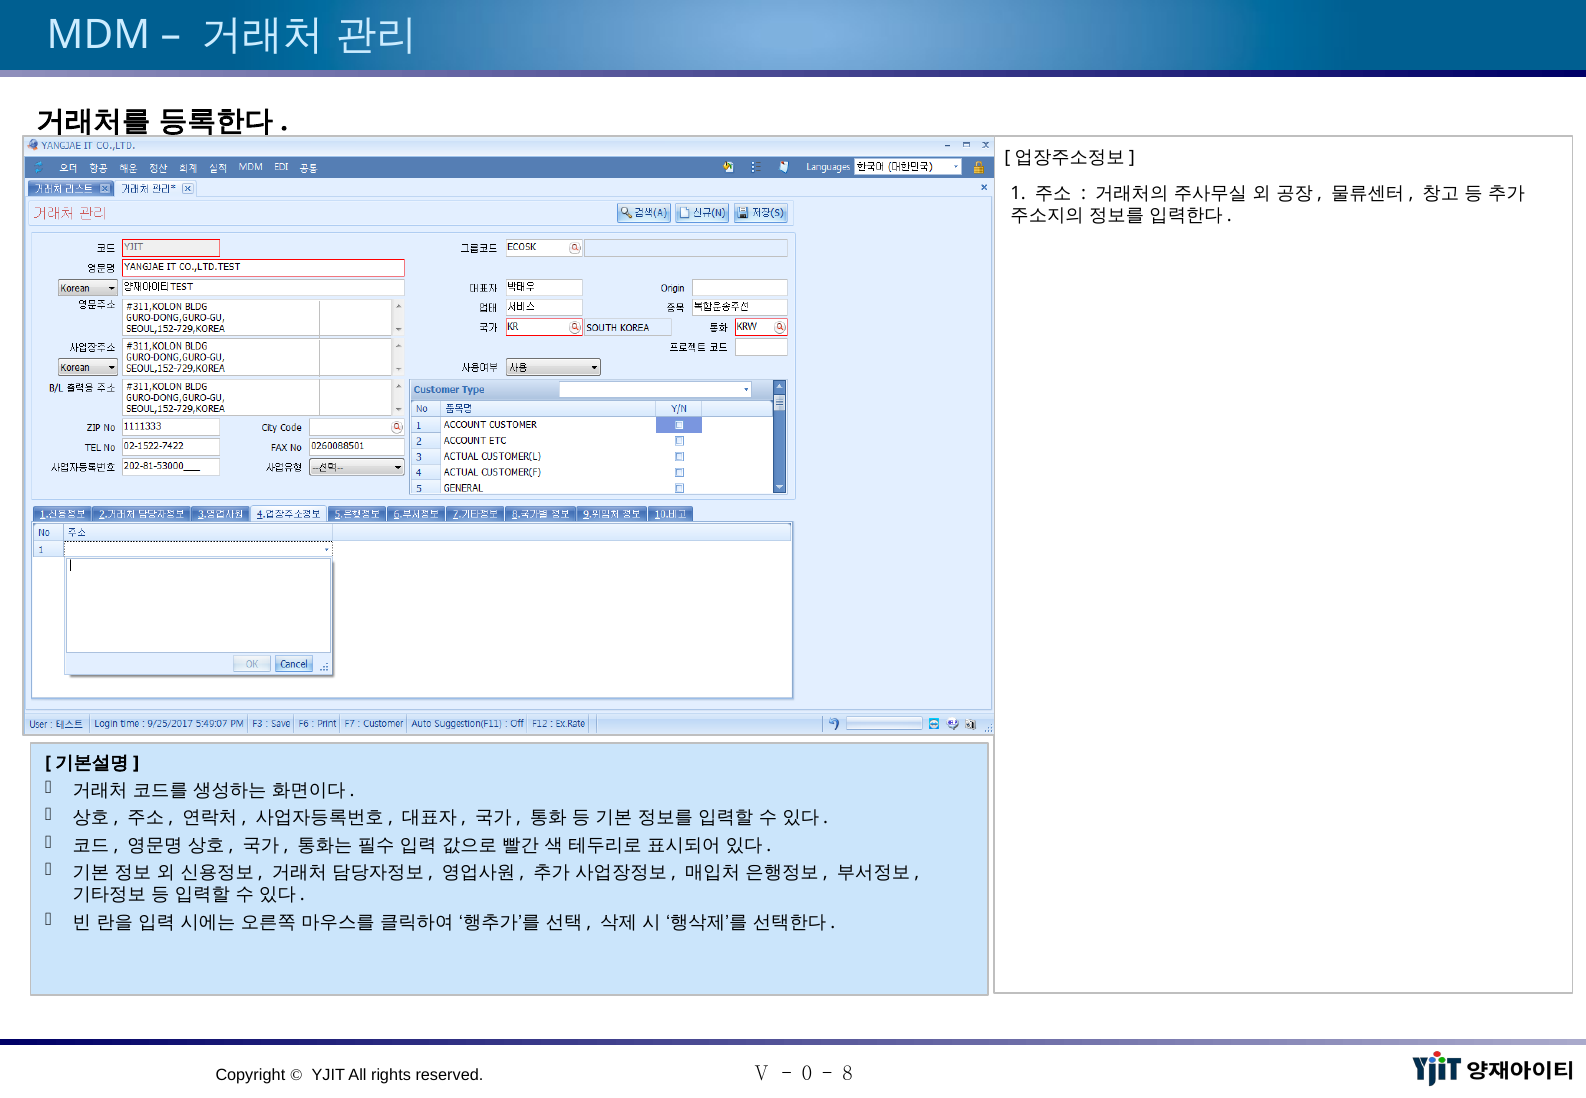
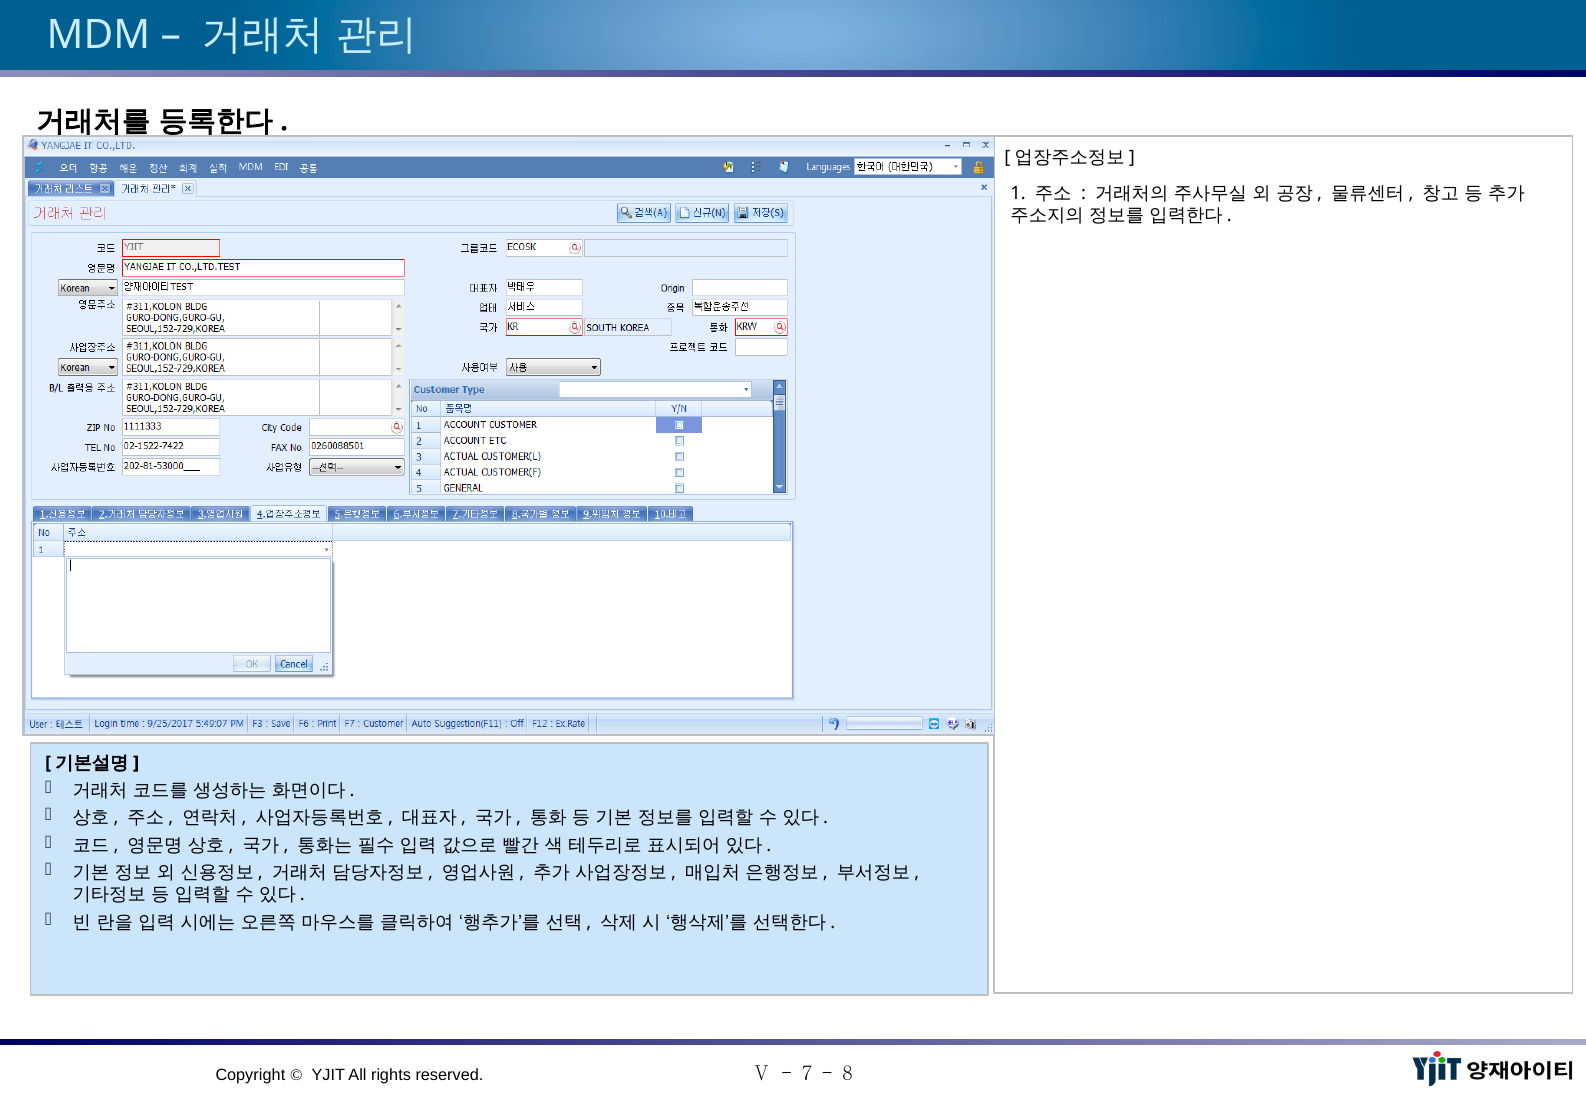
0: 0 -> 7
